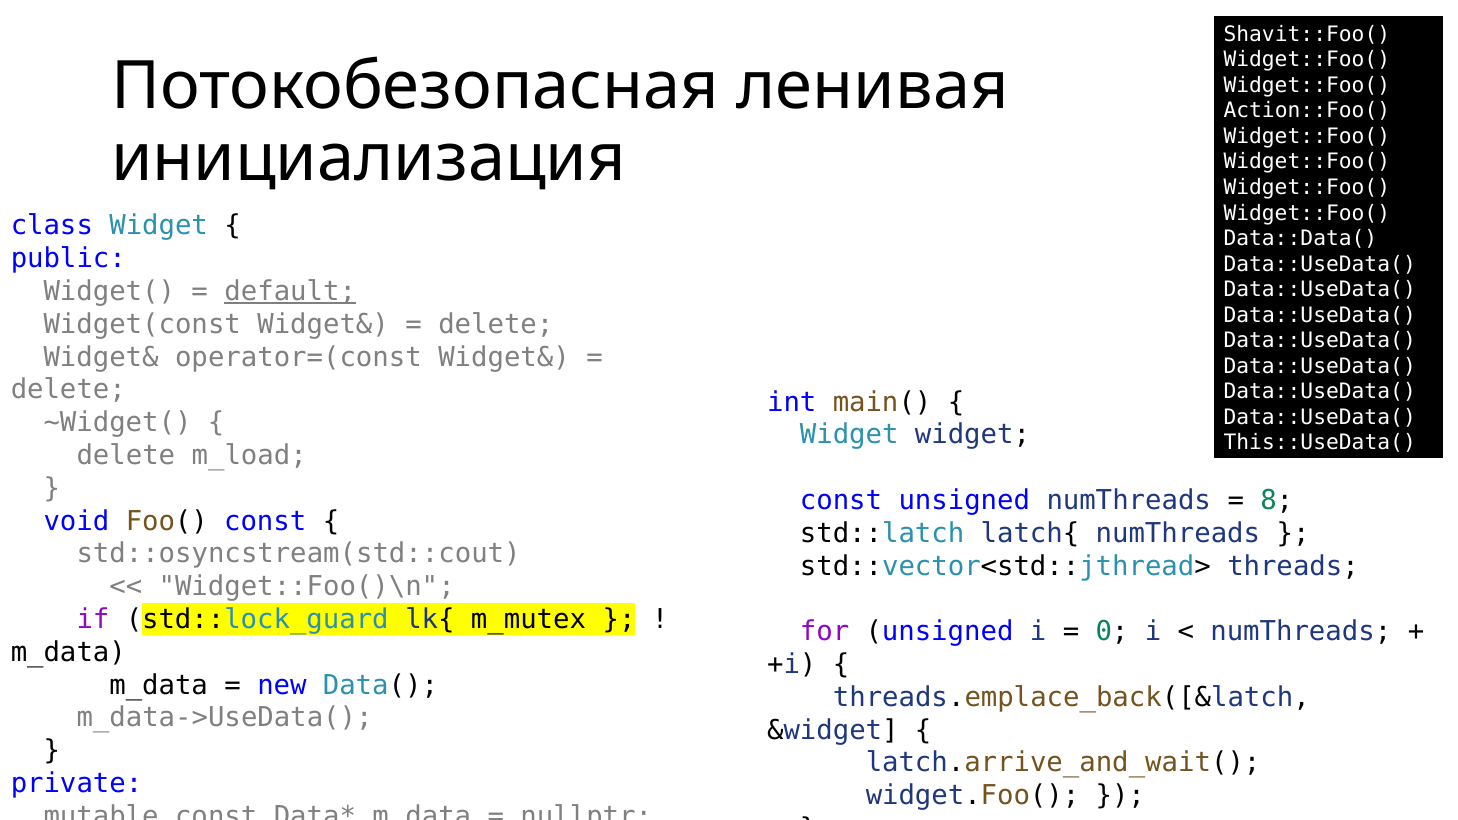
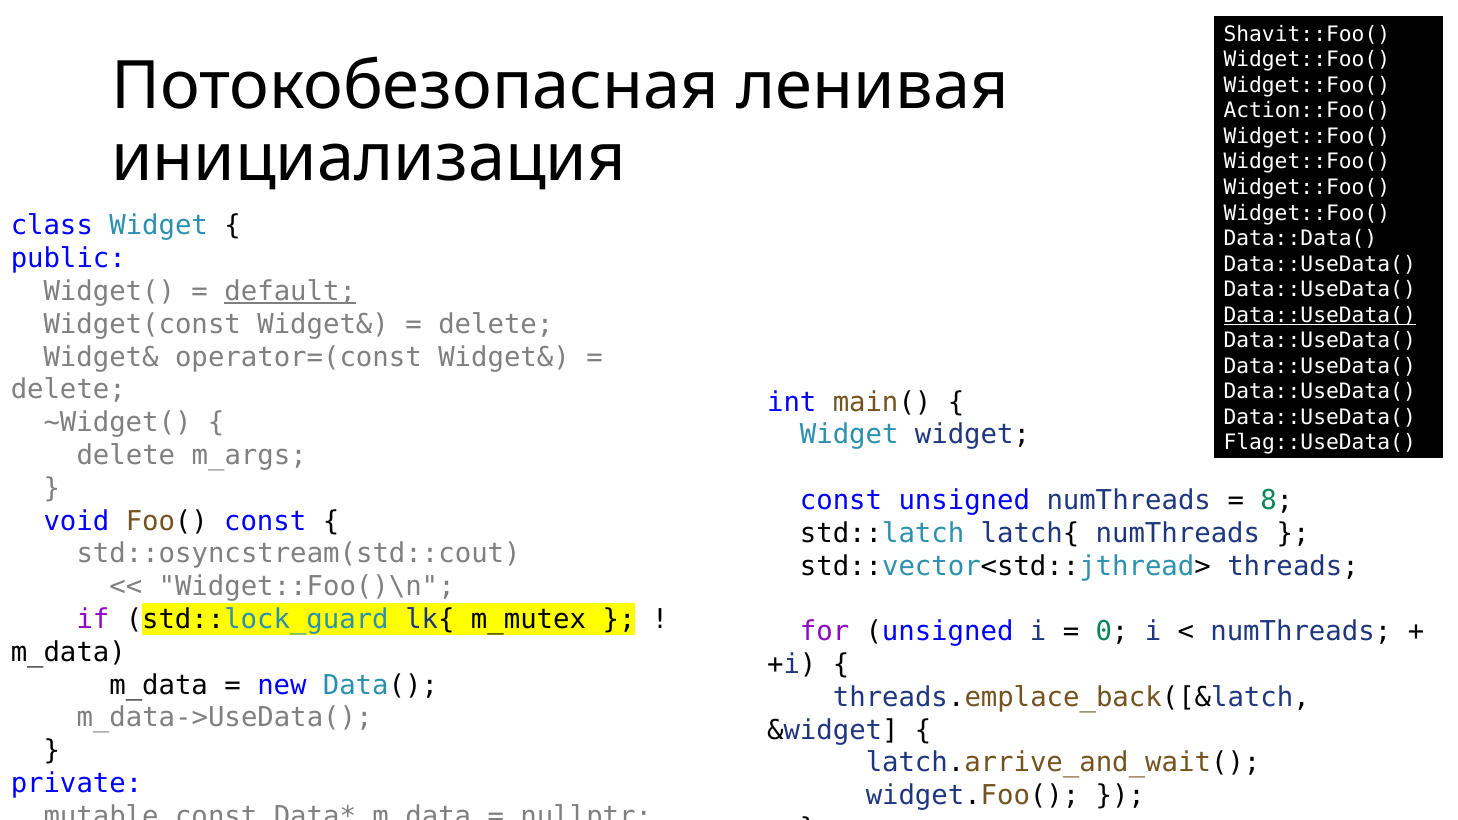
Data::UseData( at (1320, 315) underline: none -> present
This::UseData(: This::UseData( -> Flag::UseData(
m_load: m_load -> m_args
